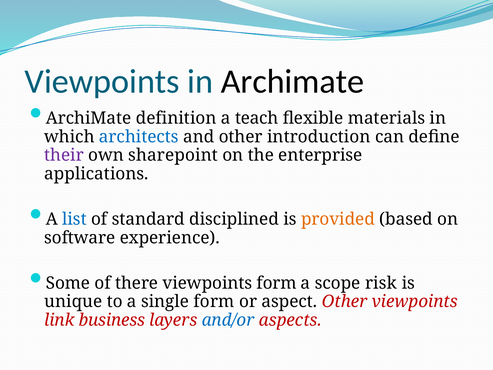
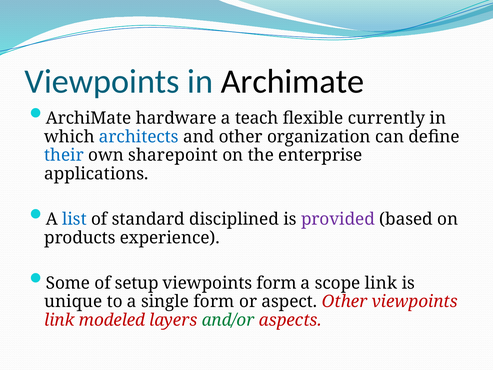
definition: definition -> hardware
materials: materials -> currently
introduction: introduction -> organization
their colour: purple -> blue
provided colour: orange -> purple
software: software -> products
there: there -> setup
scope risk: risk -> link
business: business -> modeled
and/or colour: blue -> green
